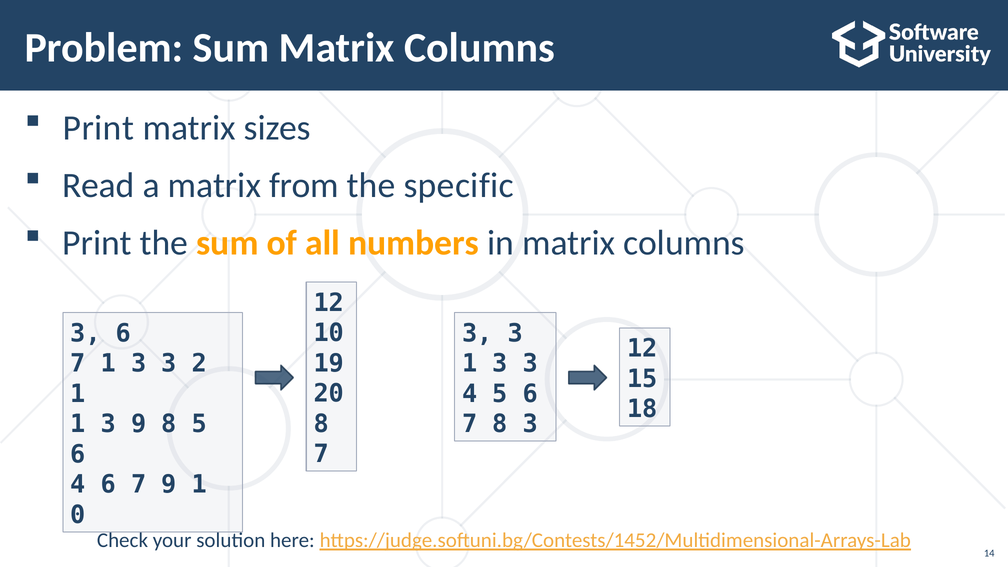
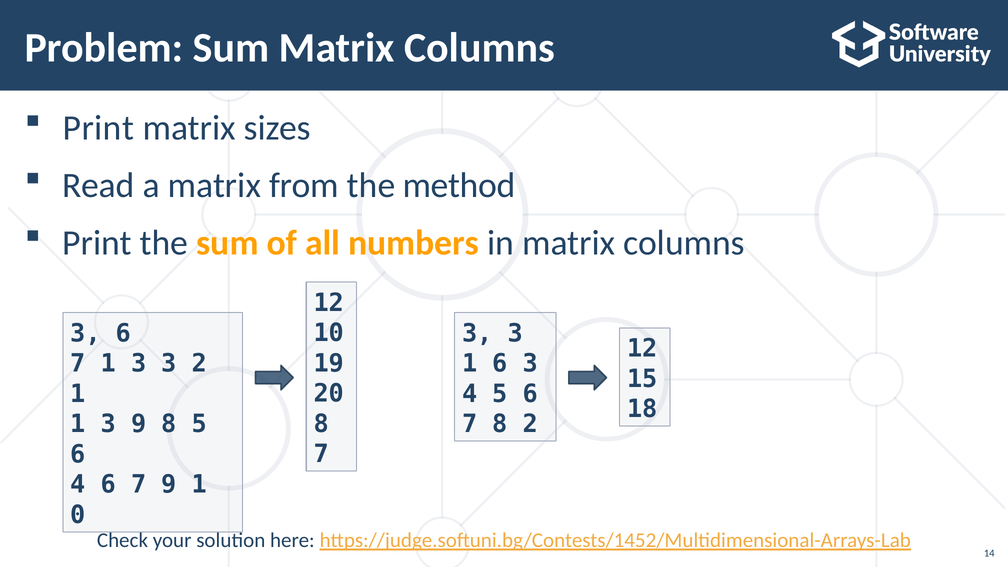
specific: specific -> method
3 at (500, 364): 3 -> 6
8 3: 3 -> 2
